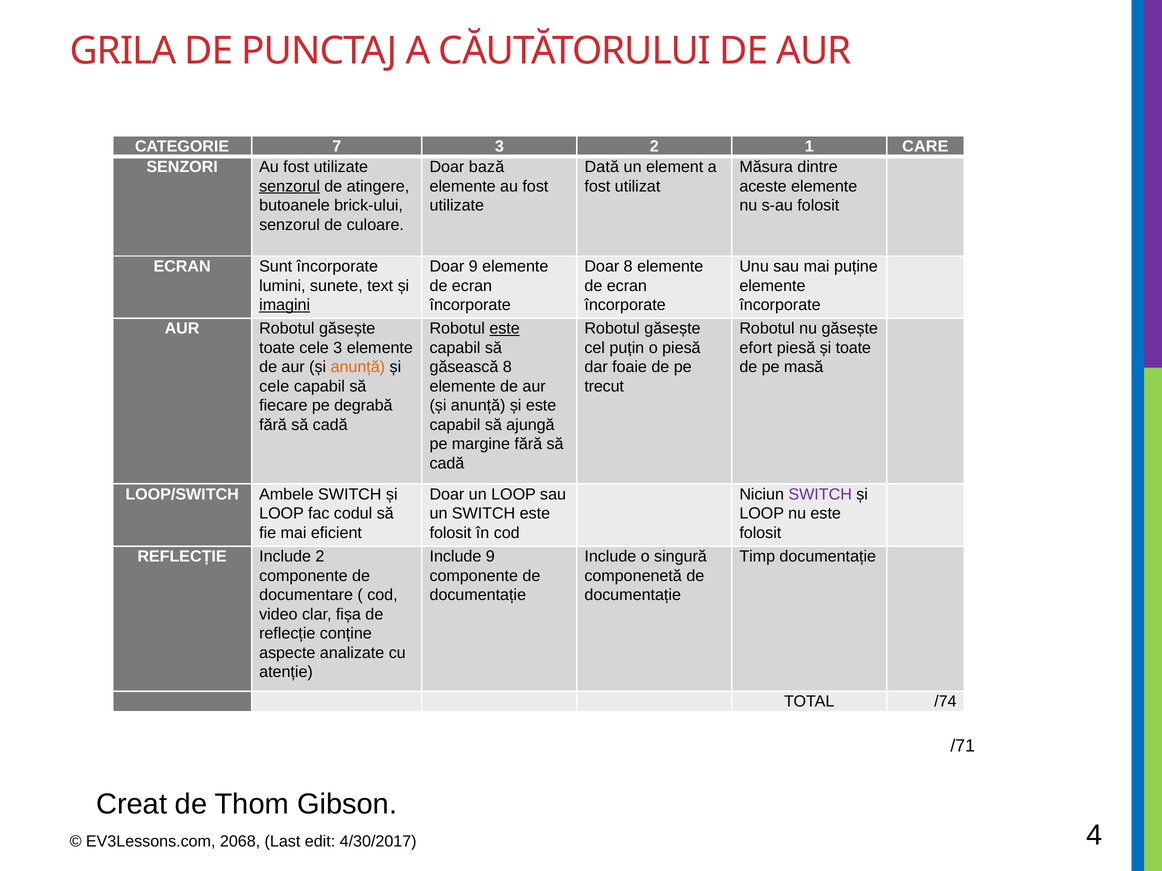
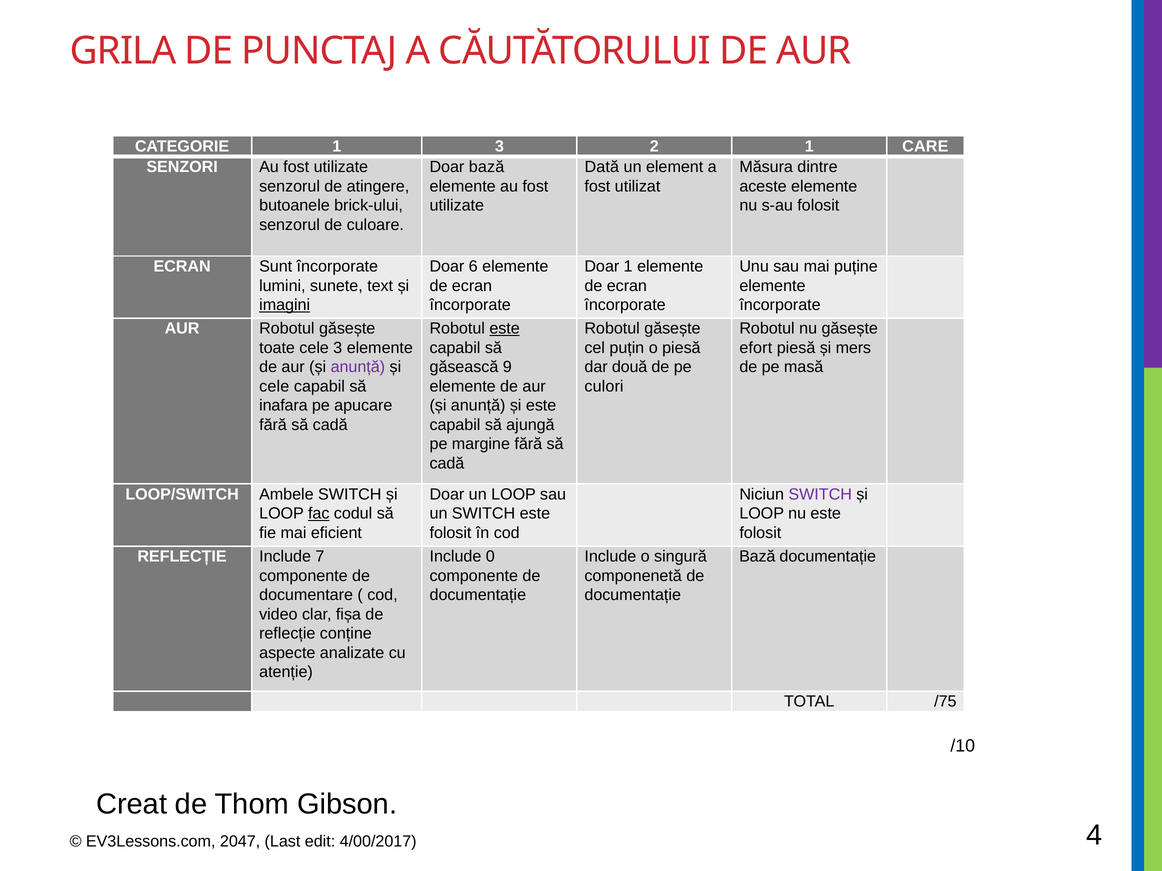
CATEGORIE 7: 7 -> 1
senzorul at (290, 186) underline: present -> none
Doar 9: 9 -> 6
Doar 8: 8 -> 1
și toate: toate -> mers
anunță at (358, 367) colour: orange -> purple
găsească 8: 8 -> 9
foaie: foaie -> două
trecut: trecut -> culori
fiecare: fiecare -> inafara
degrabă: degrabă -> apucare
fac underline: none -> present
Include 2: 2 -> 7
Include 9: 9 -> 0
Timp at (757, 557): Timp -> Bază
/74: /74 -> /75
/71: /71 -> /10
2068: 2068 -> 2047
4/30/2017: 4/30/2017 -> 4/00/2017
